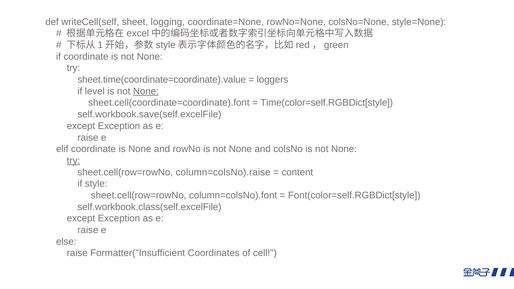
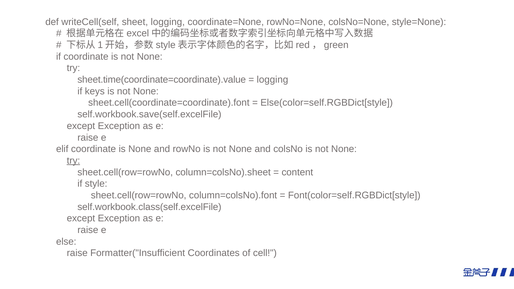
loggers at (273, 80): loggers -> logging
level: level -> keys
None at (146, 91) underline: present -> none
Time(color=self.RGBDict[style: Time(color=self.RGBDict[style -> Else(color=self.RGBDict[style
column=colsNo).raise: column=colsNo).raise -> column=colsNo).sheet
